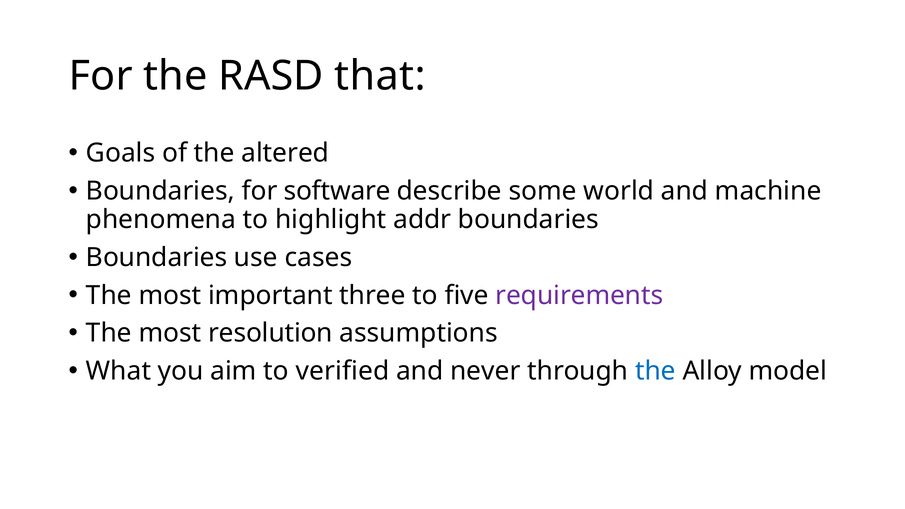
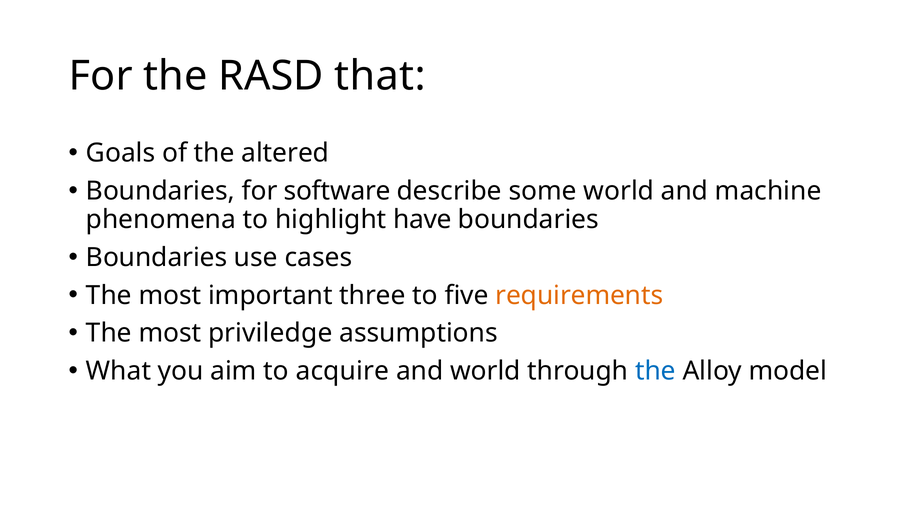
addr: addr -> have
requirements colour: purple -> orange
resolution: resolution -> priviledge
verified: verified -> acquire
and never: never -> world
